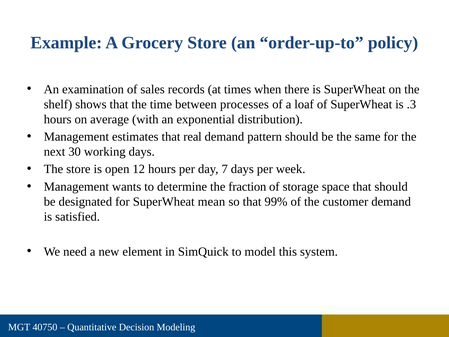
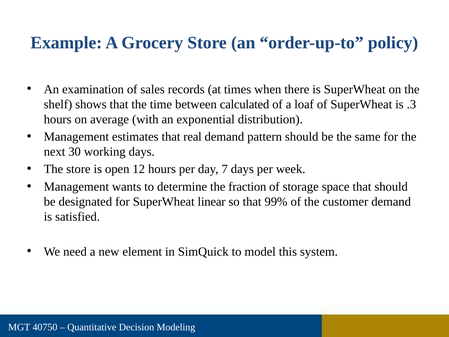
processes: processes -> calculated
mean: mean -> linear
